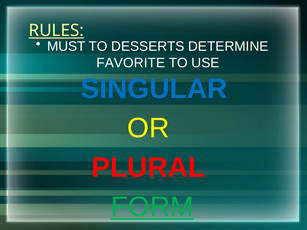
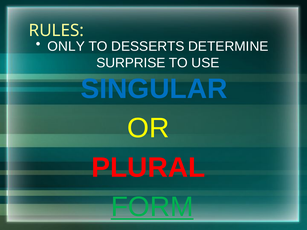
RULES underline: present -> none
MUST: MUST -> ONLY
FAVORITE: FAVORITE -> SURPRISE
